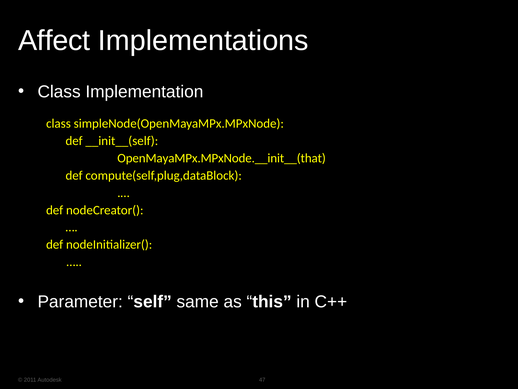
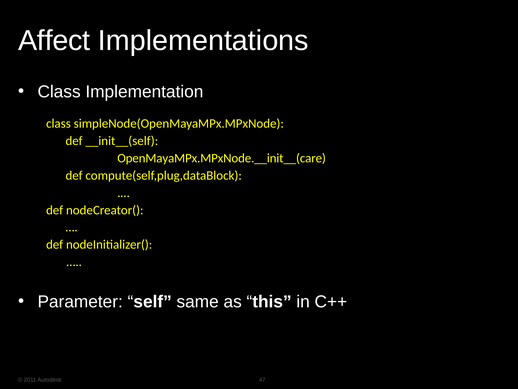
OpenMayaMPx.MPxNode.__init__(that: OpenMayaMPx.MPxNode.__init__(that -> OpenMayaMPx.MPxNode.__init__(care
